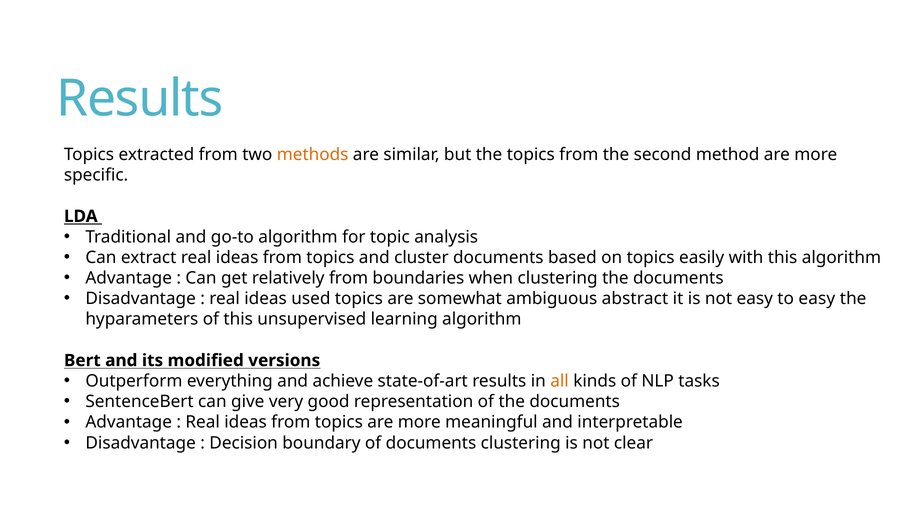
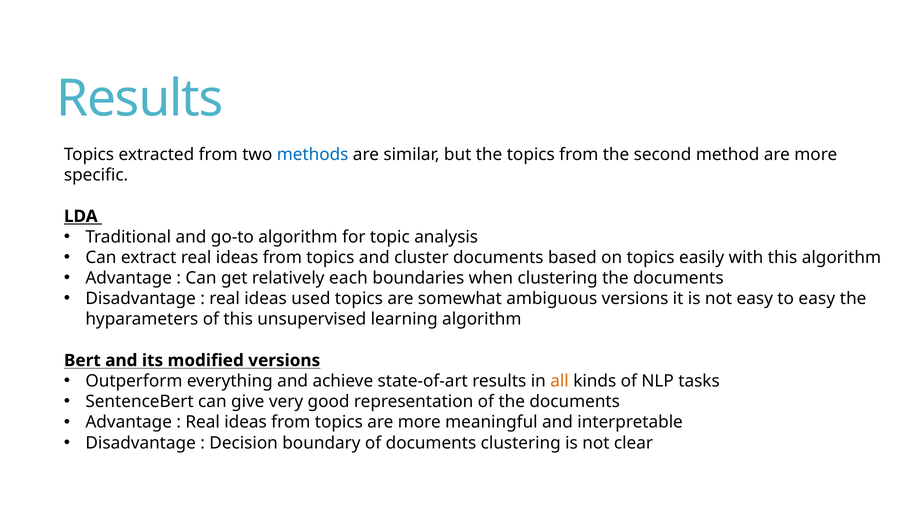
methods colour: orange -> blue
relatively from: from -> each
ambiguous abstract: abstract -> versions
